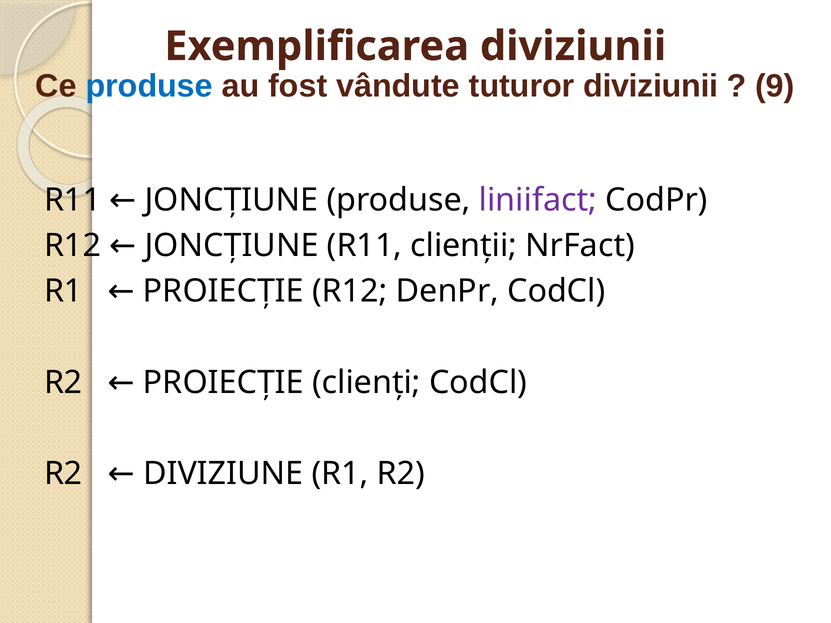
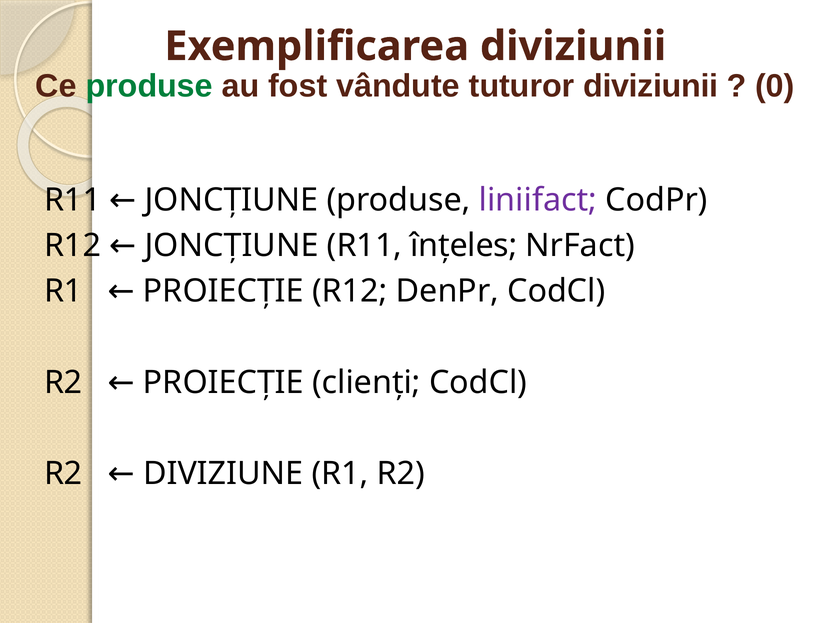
produse at (149, 86) colour: blue -> green
9: 9 -> 0
clienții: clienții -> înțeles
